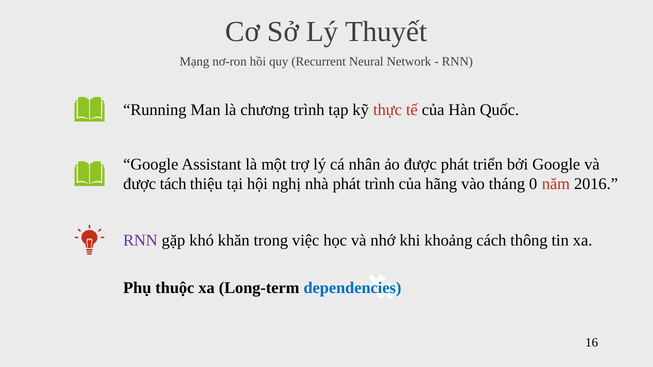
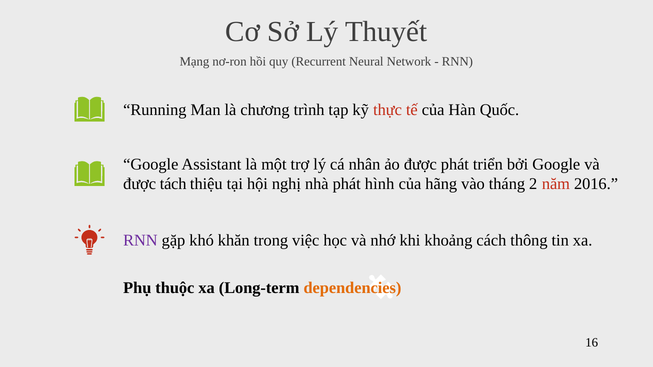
phát trình: trình -> hình
0: 0 -> 2
dependencies colour: blue -> orange
